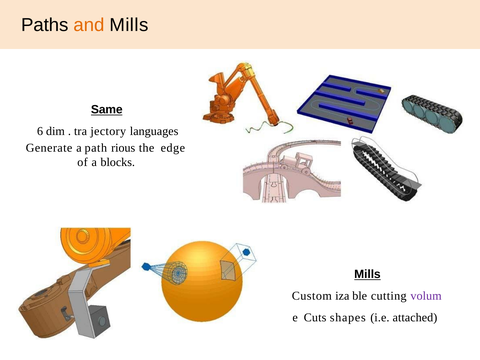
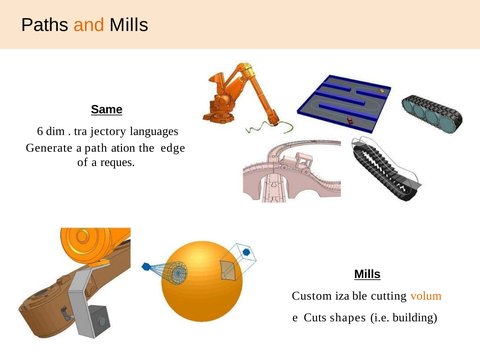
rious: rious -> ation
blocks: blocks -> reques
volum colour: purple -> orange
attached: attached -> building
